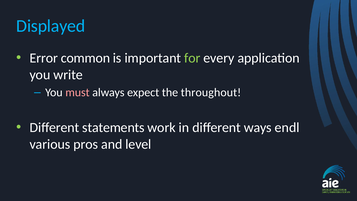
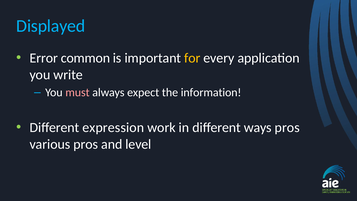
for colour: light green -> yellow
throughout: throughout -> information
statements: statements -> expression
ways endl: endl -> pros
